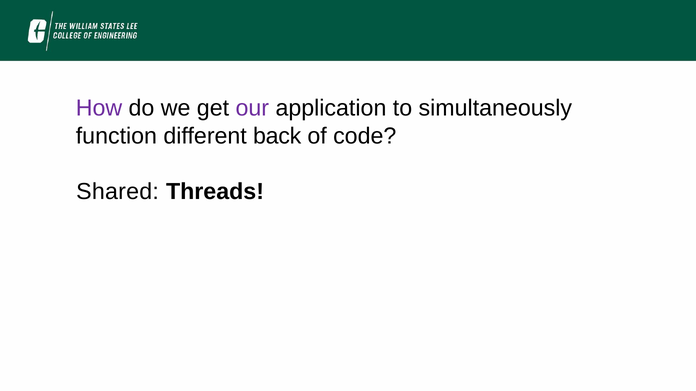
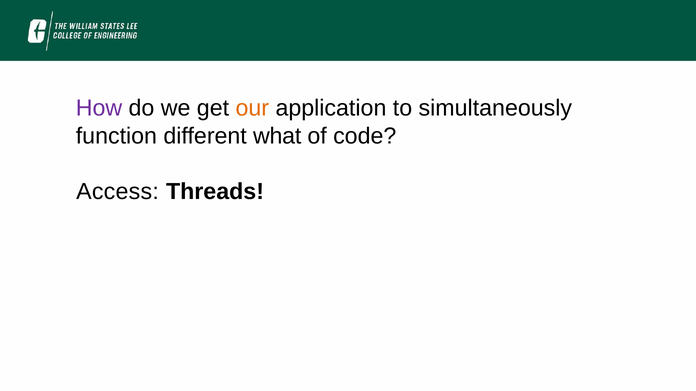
our colour: purple -> orange
back: back -> what
Shared: Shared -> Access
